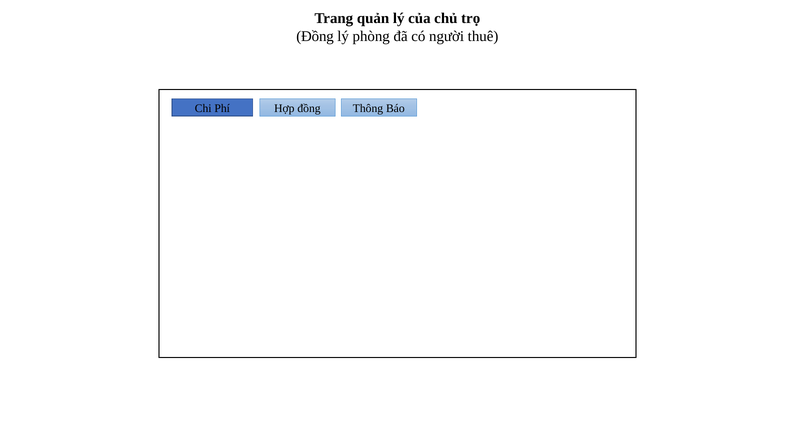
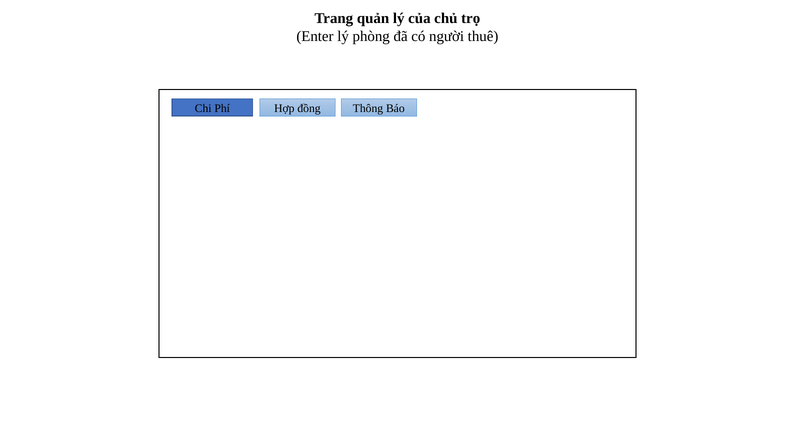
Đồng at (315, 36): Đồng -> Enter
